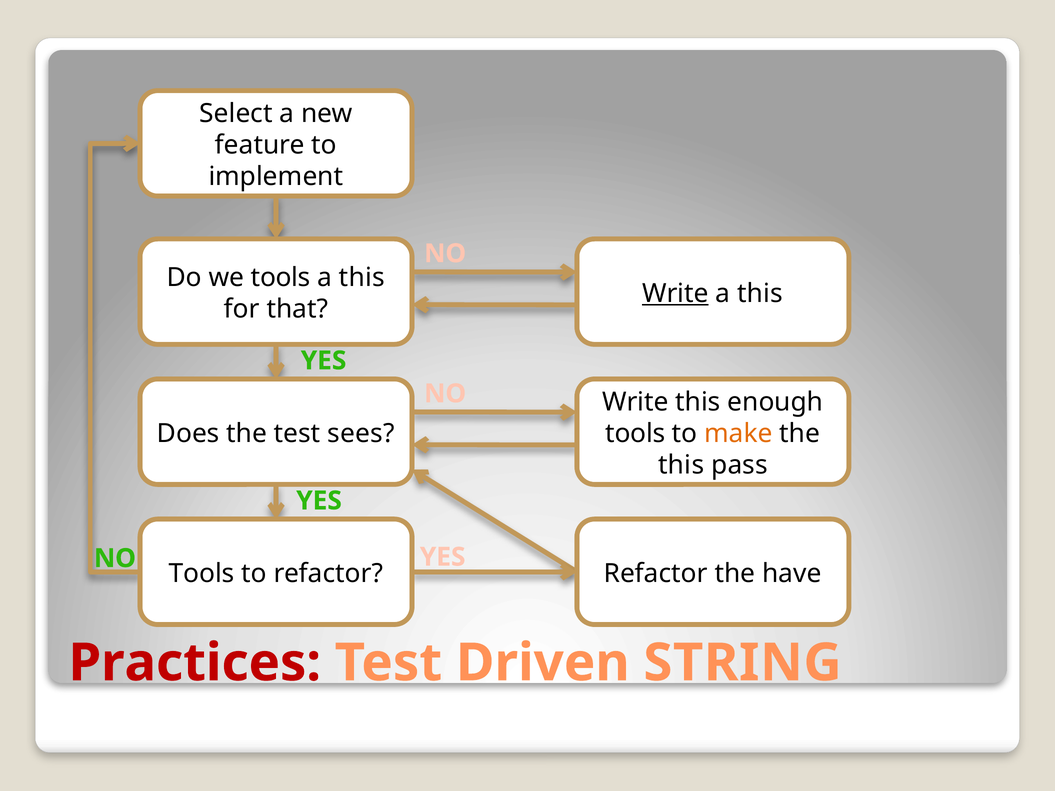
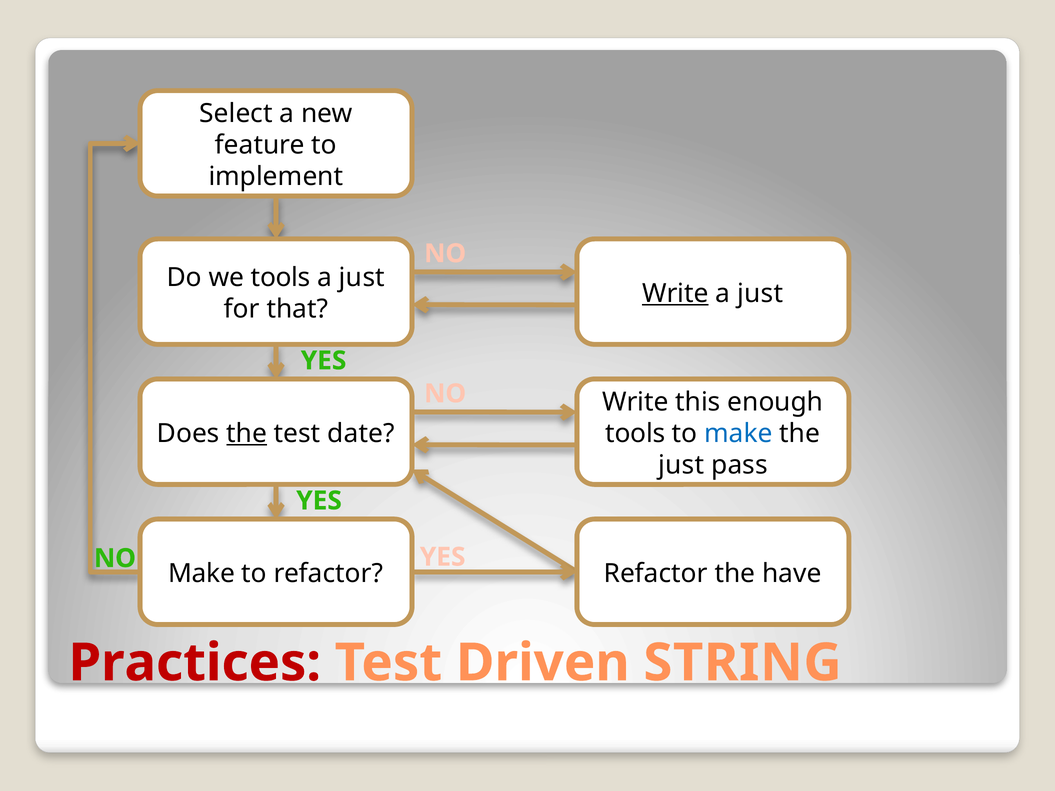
this at (362, 278): this -> just
this at (760, 294): this -> just
the at (247, 434) underline: none -> present
sees: sees -> date
make at (738, 434) colour: orange -> blue
this at (681, 465): this -> just
Tools at (202, 574): Tools -> Make
